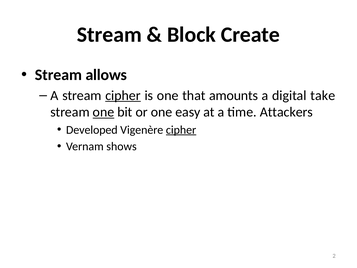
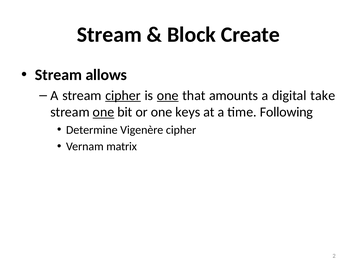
one at (168, 95) underline: none -> present
easy: easy -> keys
Attackers: Attackers -> Following
Developed: Developed -> Determine
cipher at (181, 130) underline: present -> none
shows: shows -> matrix
